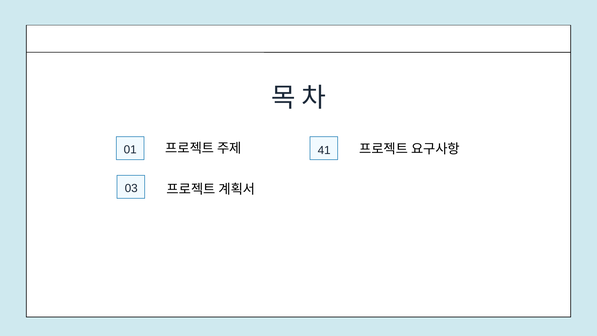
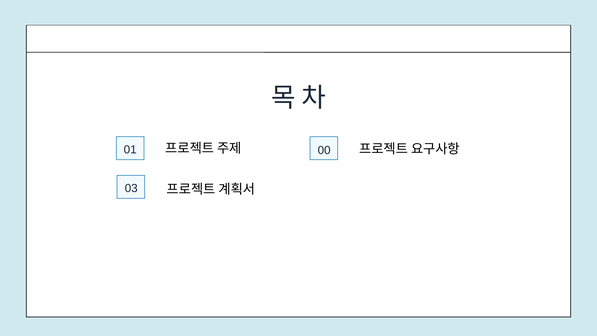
41: 41 -> 00
